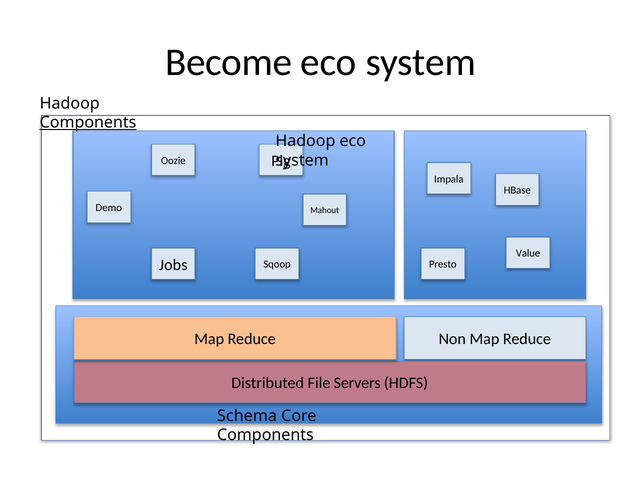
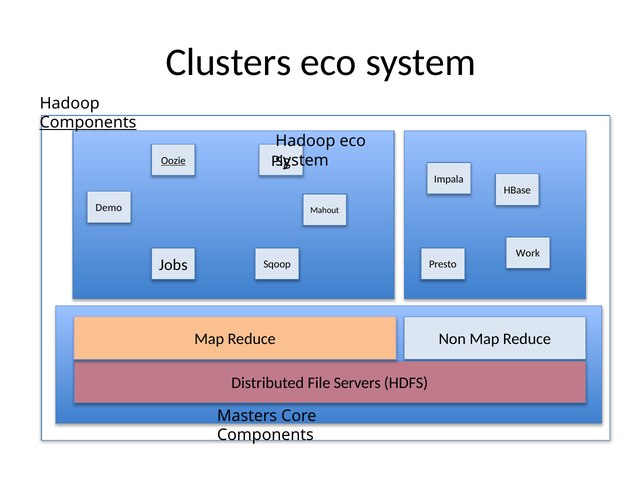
Become: Become -> Clusters
Oozie underline: none -> present
Value: Value -> Work
Schema: Schema -> Masters
